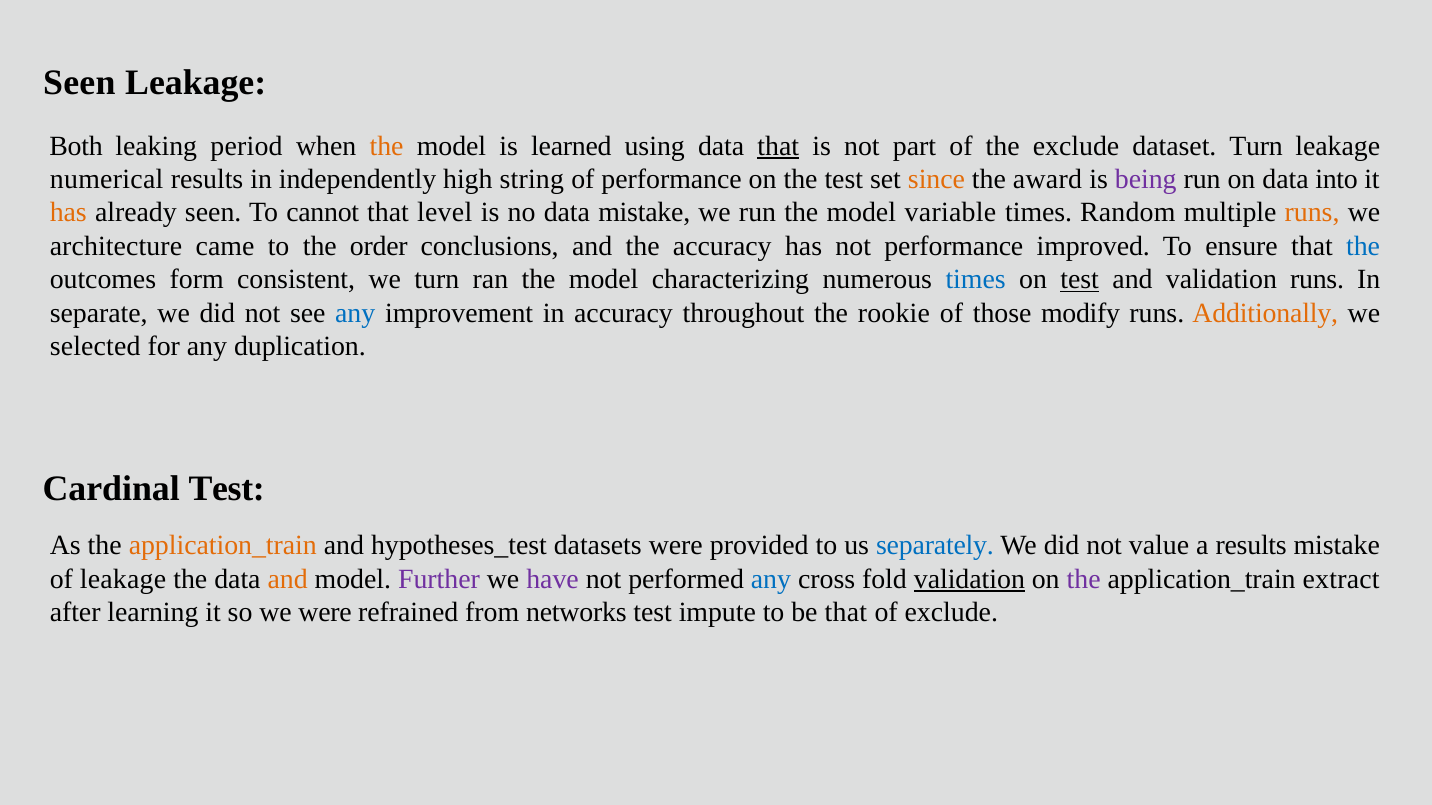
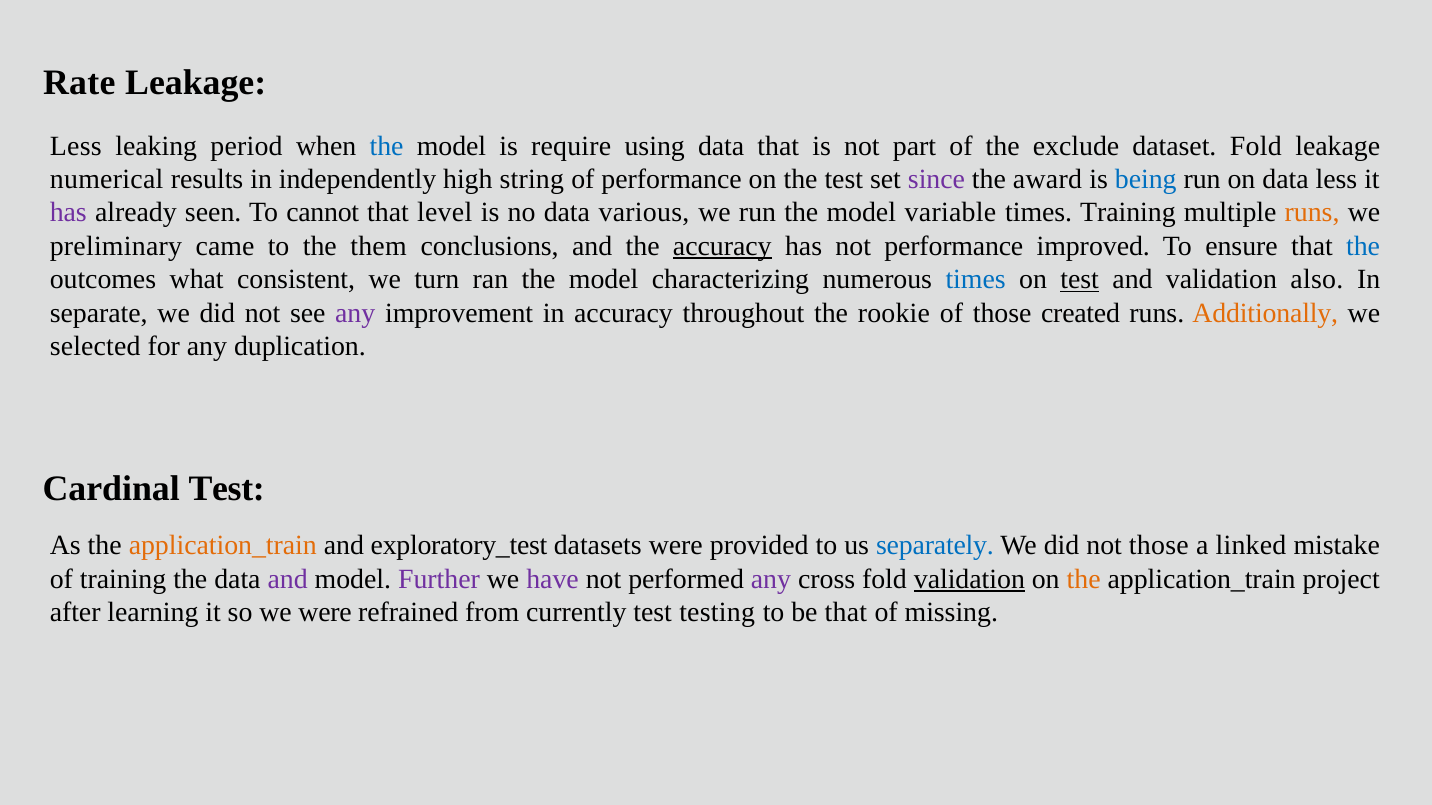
Seen at (79, 83): Seen -> Rate
Both at (76, 146): Both -> Less
the at (387, 146) colour: orange -> blue
learned: learned -> require
that at (778, 146) underline: present -> none
dataset Turn: Turn -> Fold
since colour: orange -> purple
being colour: purple -> blue
data into: into -> less
has at (68, 213) colour: orange -> purple
data mistake: mistake -> various
times Random: Random -> Training
architecture: architecture -> preliminary
order: order -> them
accuracy at (722, 246) underline: none -> present
form: form -> what
validation runs: runs -> also
any at (355, 313) colour: blue -> purple
modify: modify -> created
hypotheses_test: hypotheses_test -> exploratory_test
not value: value -> those
a results: results -> linked
of leakage: leakage -> training
and at (288, 579) colour: orange -> purple
any at (771, 579) colour: blue -> purple
the at (1084, 579) colour: purple -> orange
extract: extract -> project
networks: networks -> currently
impute: impute -> testing
of exclude: exclude -> missing
